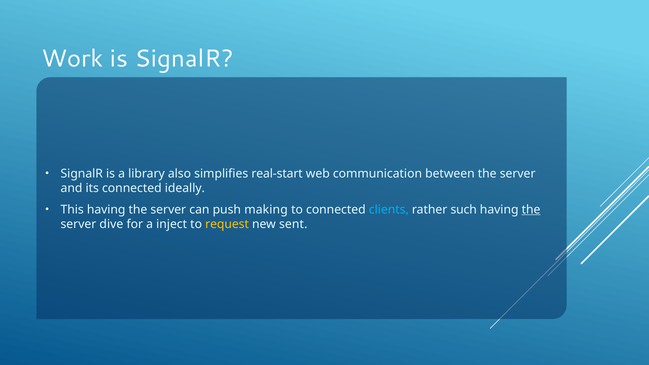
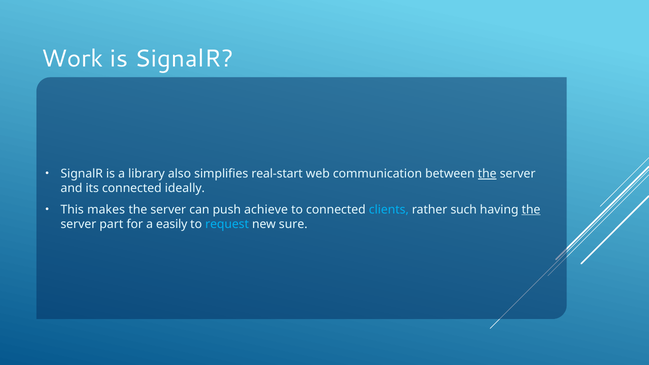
the at (487, 174) underline: none -> present
This having: having -> makes
making: making -> achieve
dive: dive -> part
inject: inject -> easily
request colour: yellow -> light blue
sent: sent -> sure
